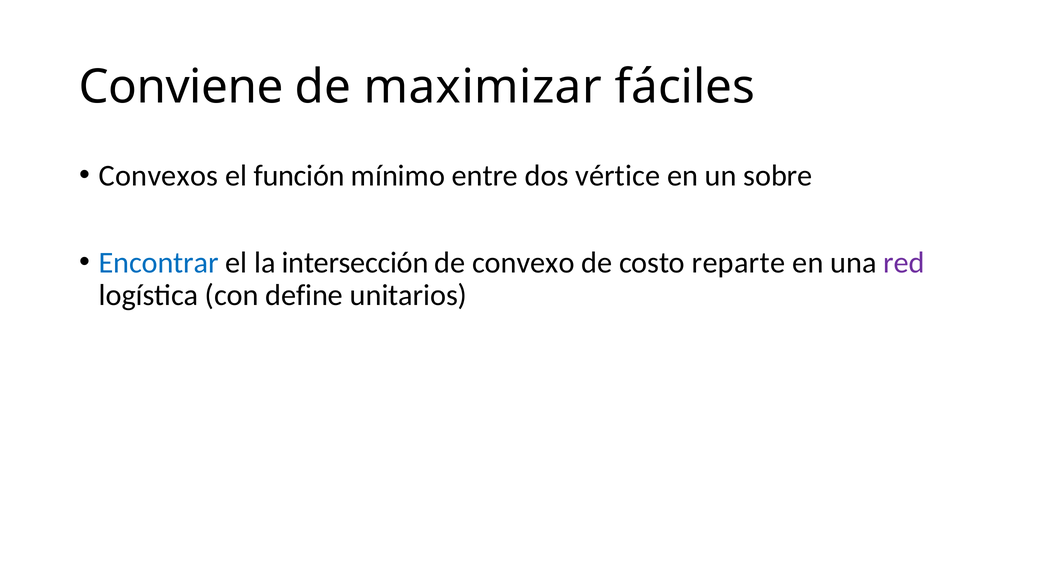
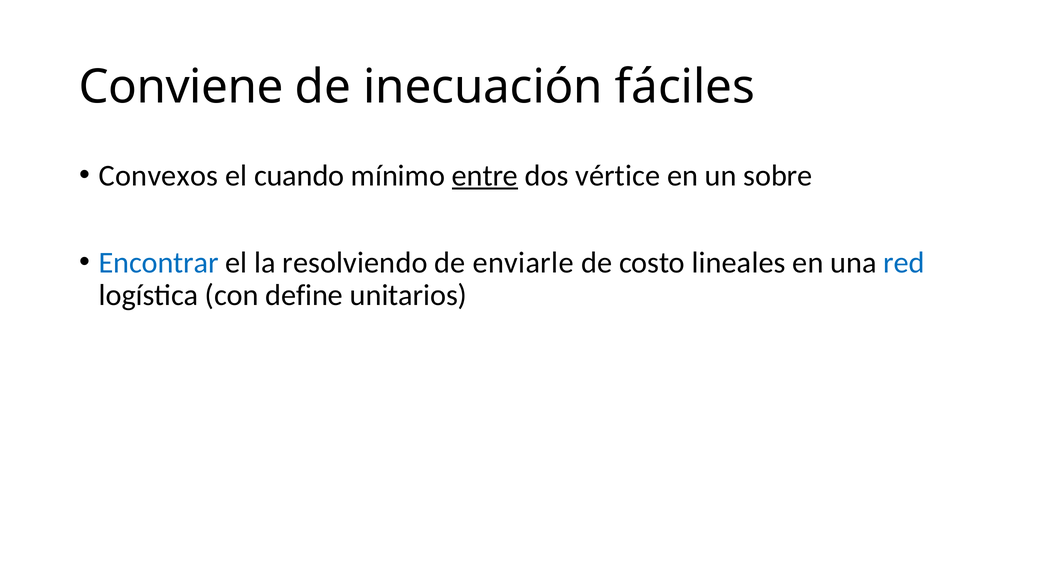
maximizar: maximizar -> inecuación
función: función -> cuando
entre underline: none -> present
intersección: intersección -> resolviendo
convexo: convexo -> enviarle
reparte: reparte -> lineales
red colour: purple -> blue
